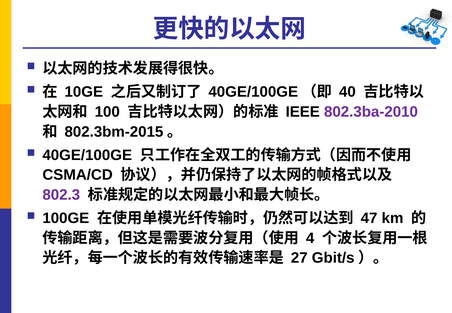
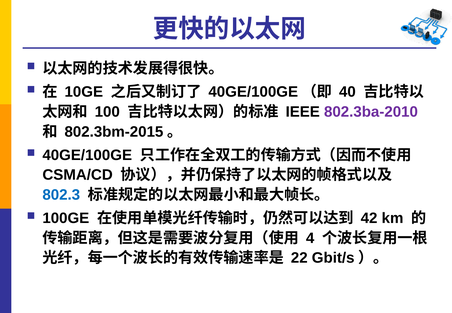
802.3 colour: purple -> blue
47: 47 -> 42
27: 27 -> 22
